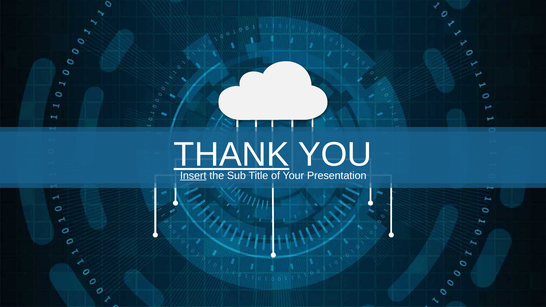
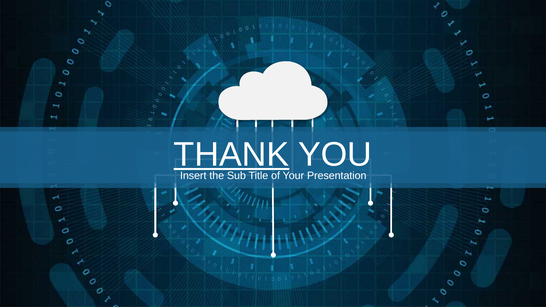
Insert underline: present -> none
